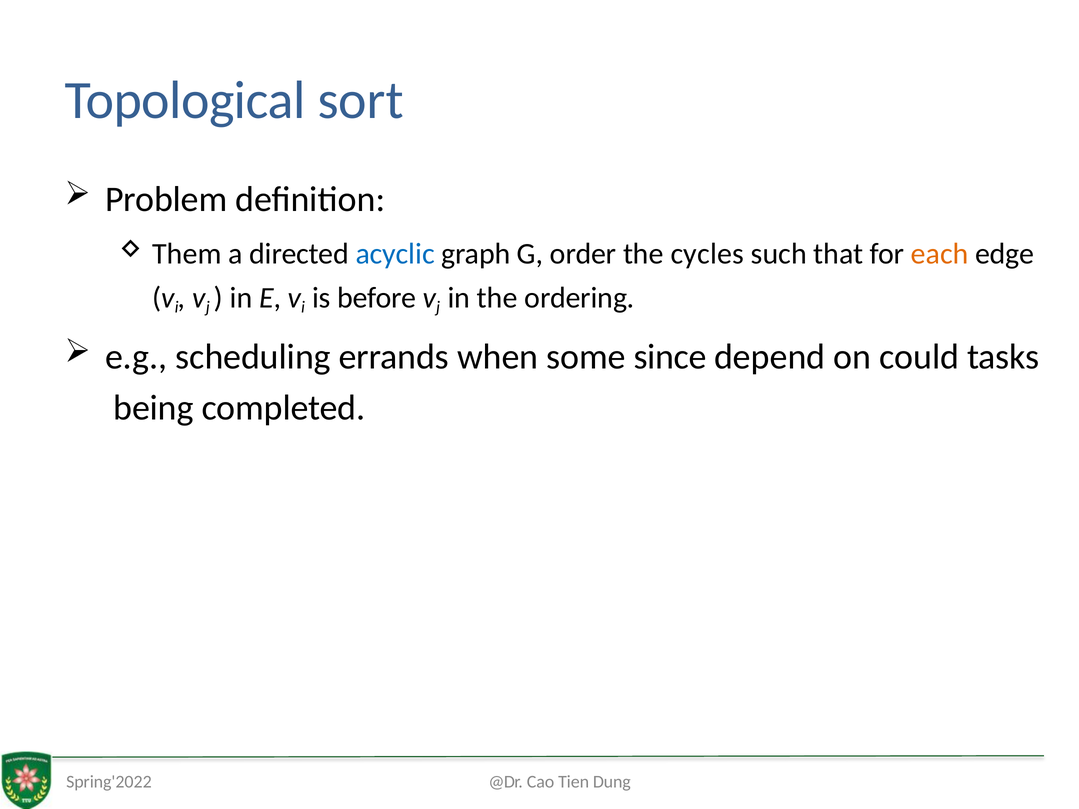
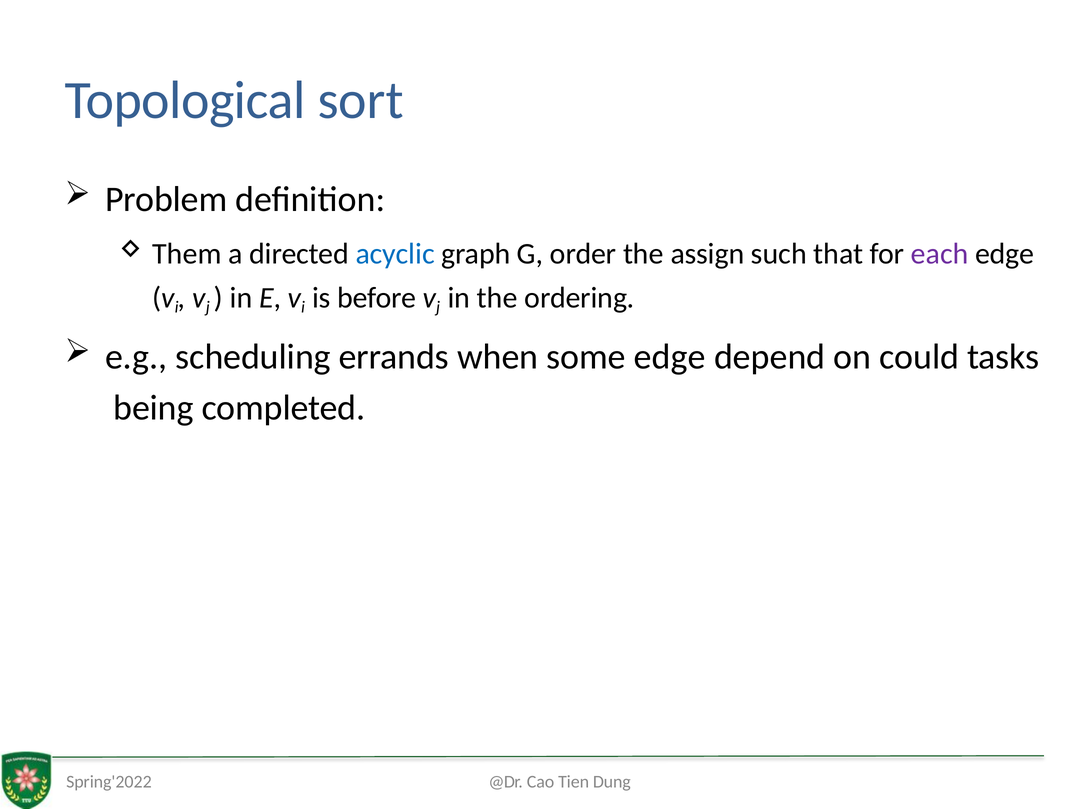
cycles: cycles -> assign
each colour: orange -> purple
some since: since -> edge
